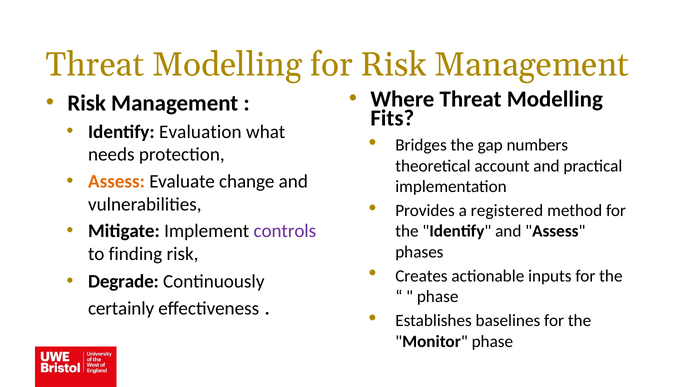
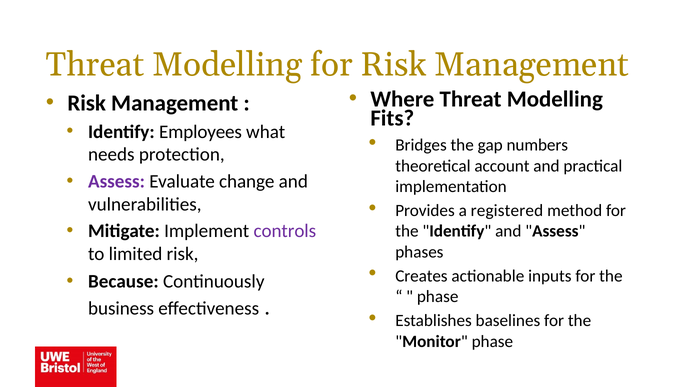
Evaluation: Evaluation -> Employees
Assess at (116, 181) colour: orange -> purple
finding: finding -> limited
Degrade: Degrade -> Because
certainly: certainly -> business
